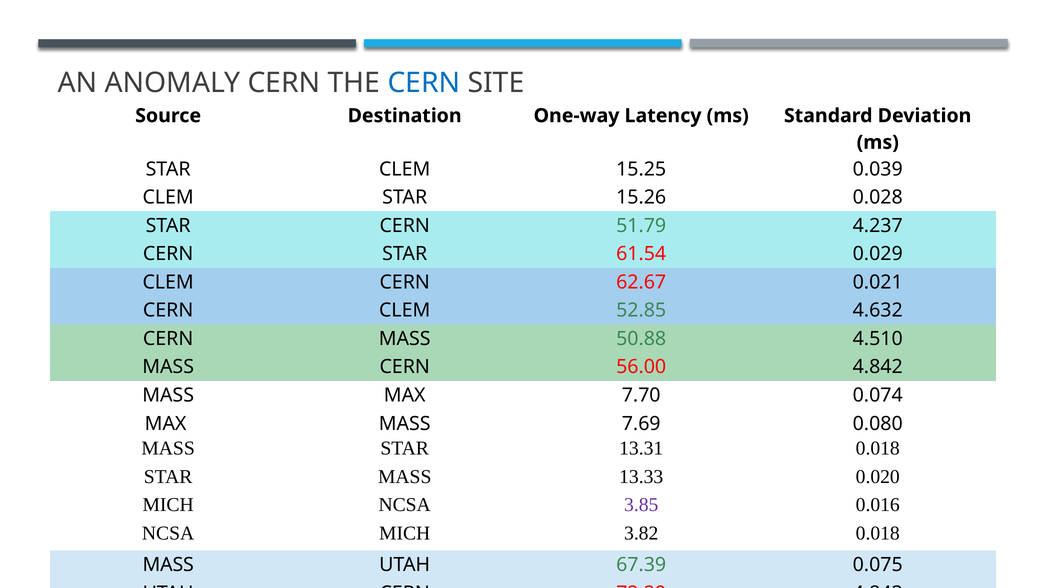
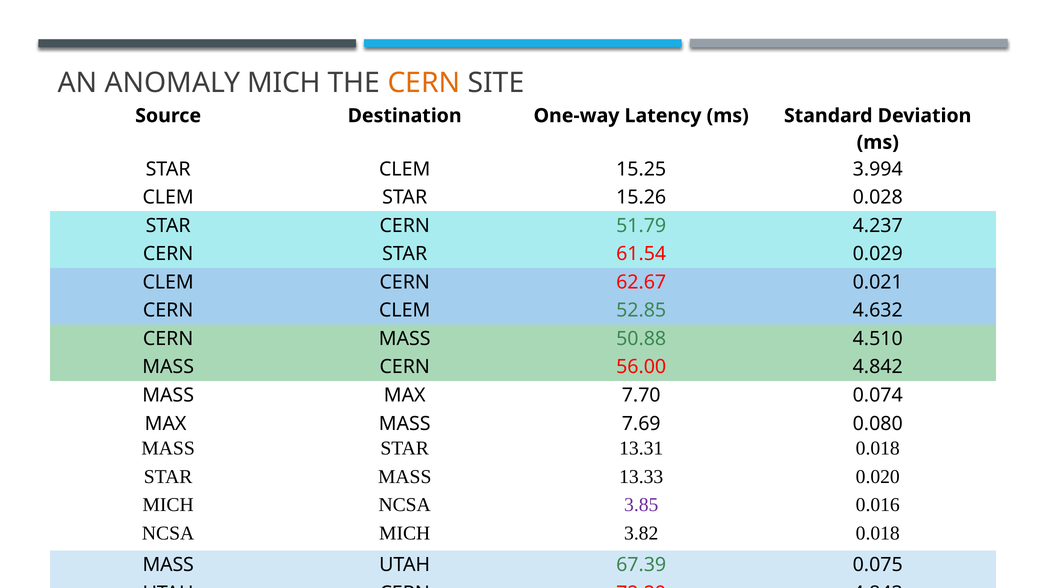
ANOMALY CERN: CERN -> MICH
CERN at (424, 83) colour: blue -> orange
0.039: 0.039 -> 3.994
